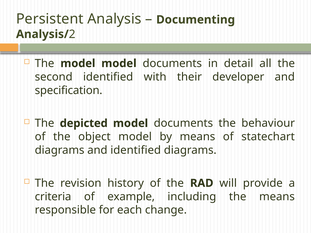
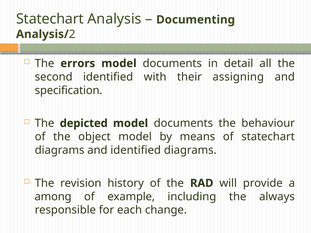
Persistent at (50, 19): Persistent -> Statechart
The model: model -> errors
developer: developer -> assigning
criteria: criteria -> among
the means: means -> always
